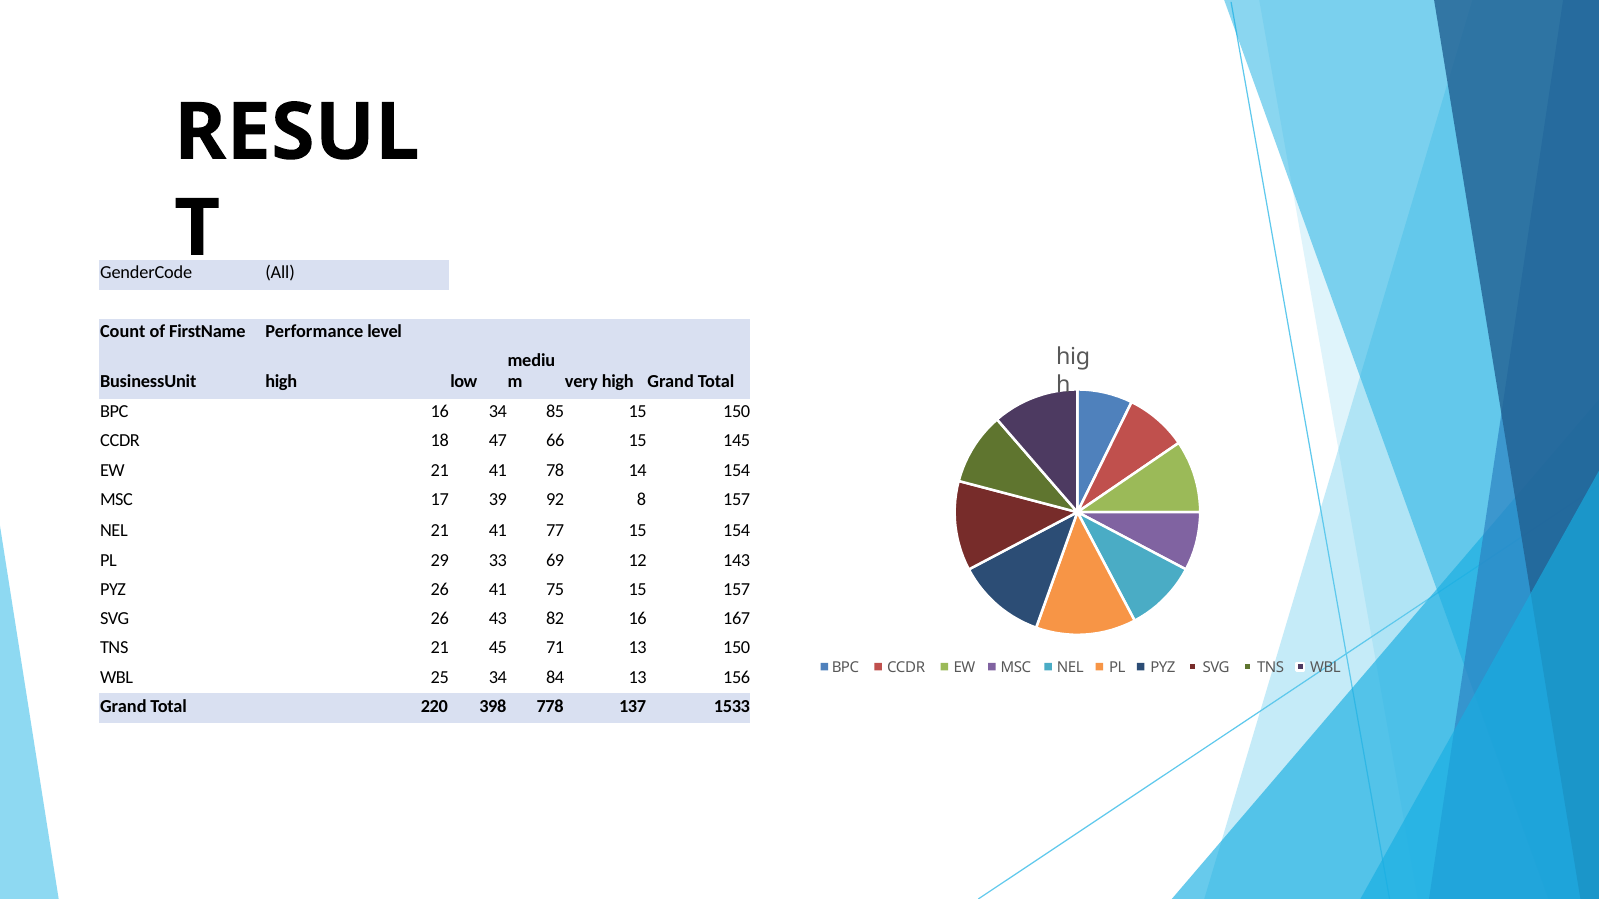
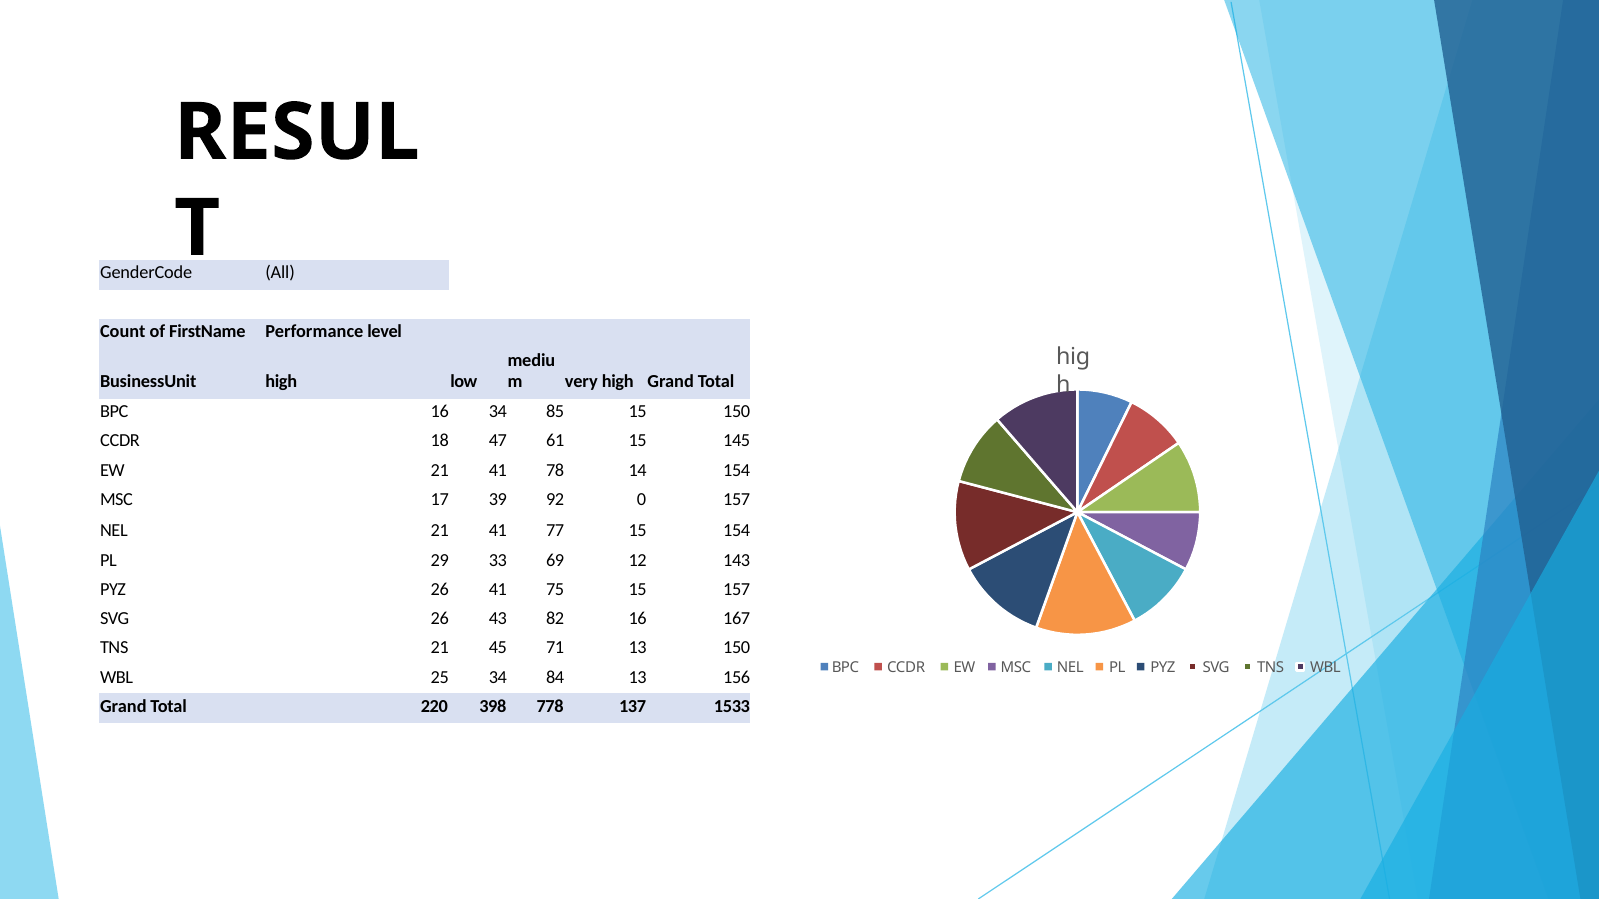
66: 66 -> 61
8: 8 -> 0
